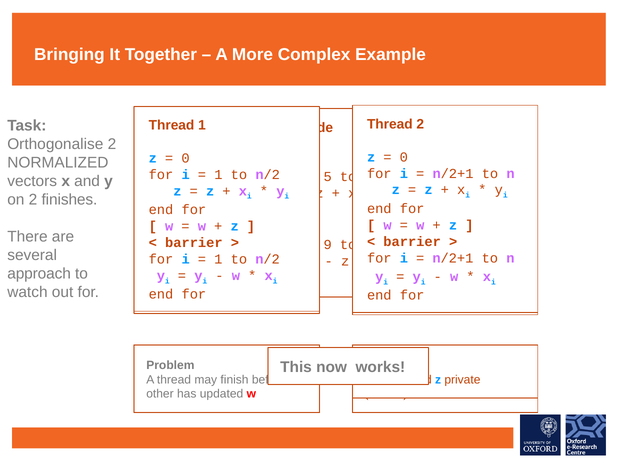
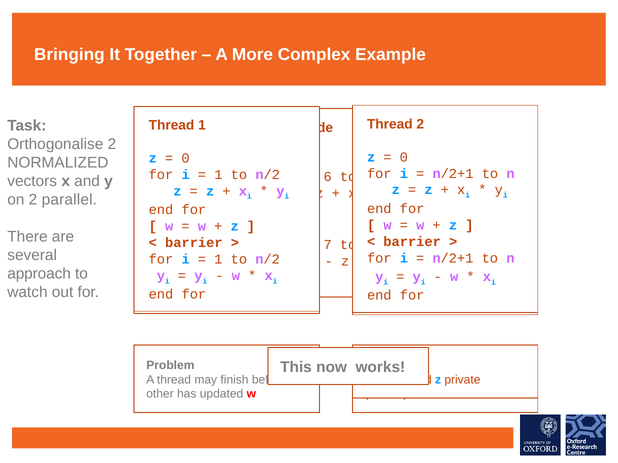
5: 5 -> 6
finishes: finishes -> parallel
9: 9 -> 7
